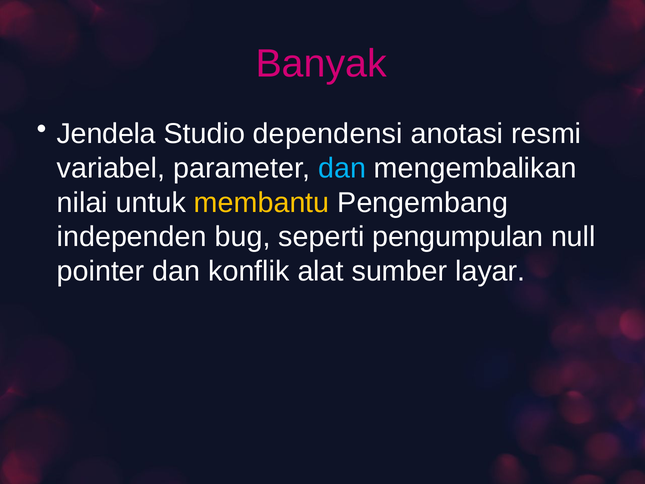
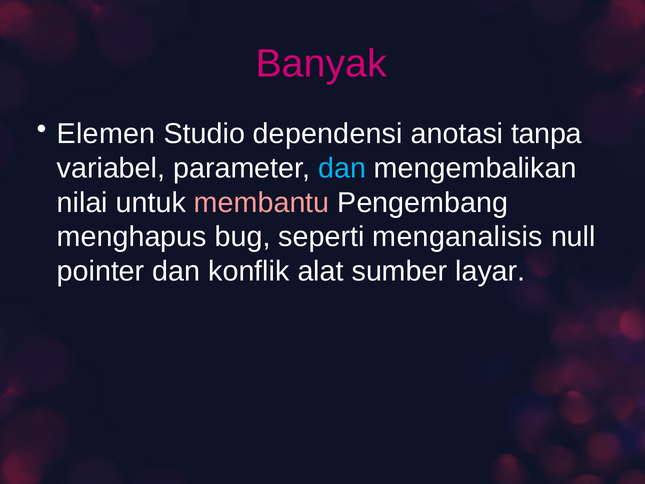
Jendela: Jendela -> Elemen
resmi: resmi -> tanpa
membantu colour: yellow -> pink
independen: independen -> menghapus
pengumpulan: pengumpulan -> menganalisis
